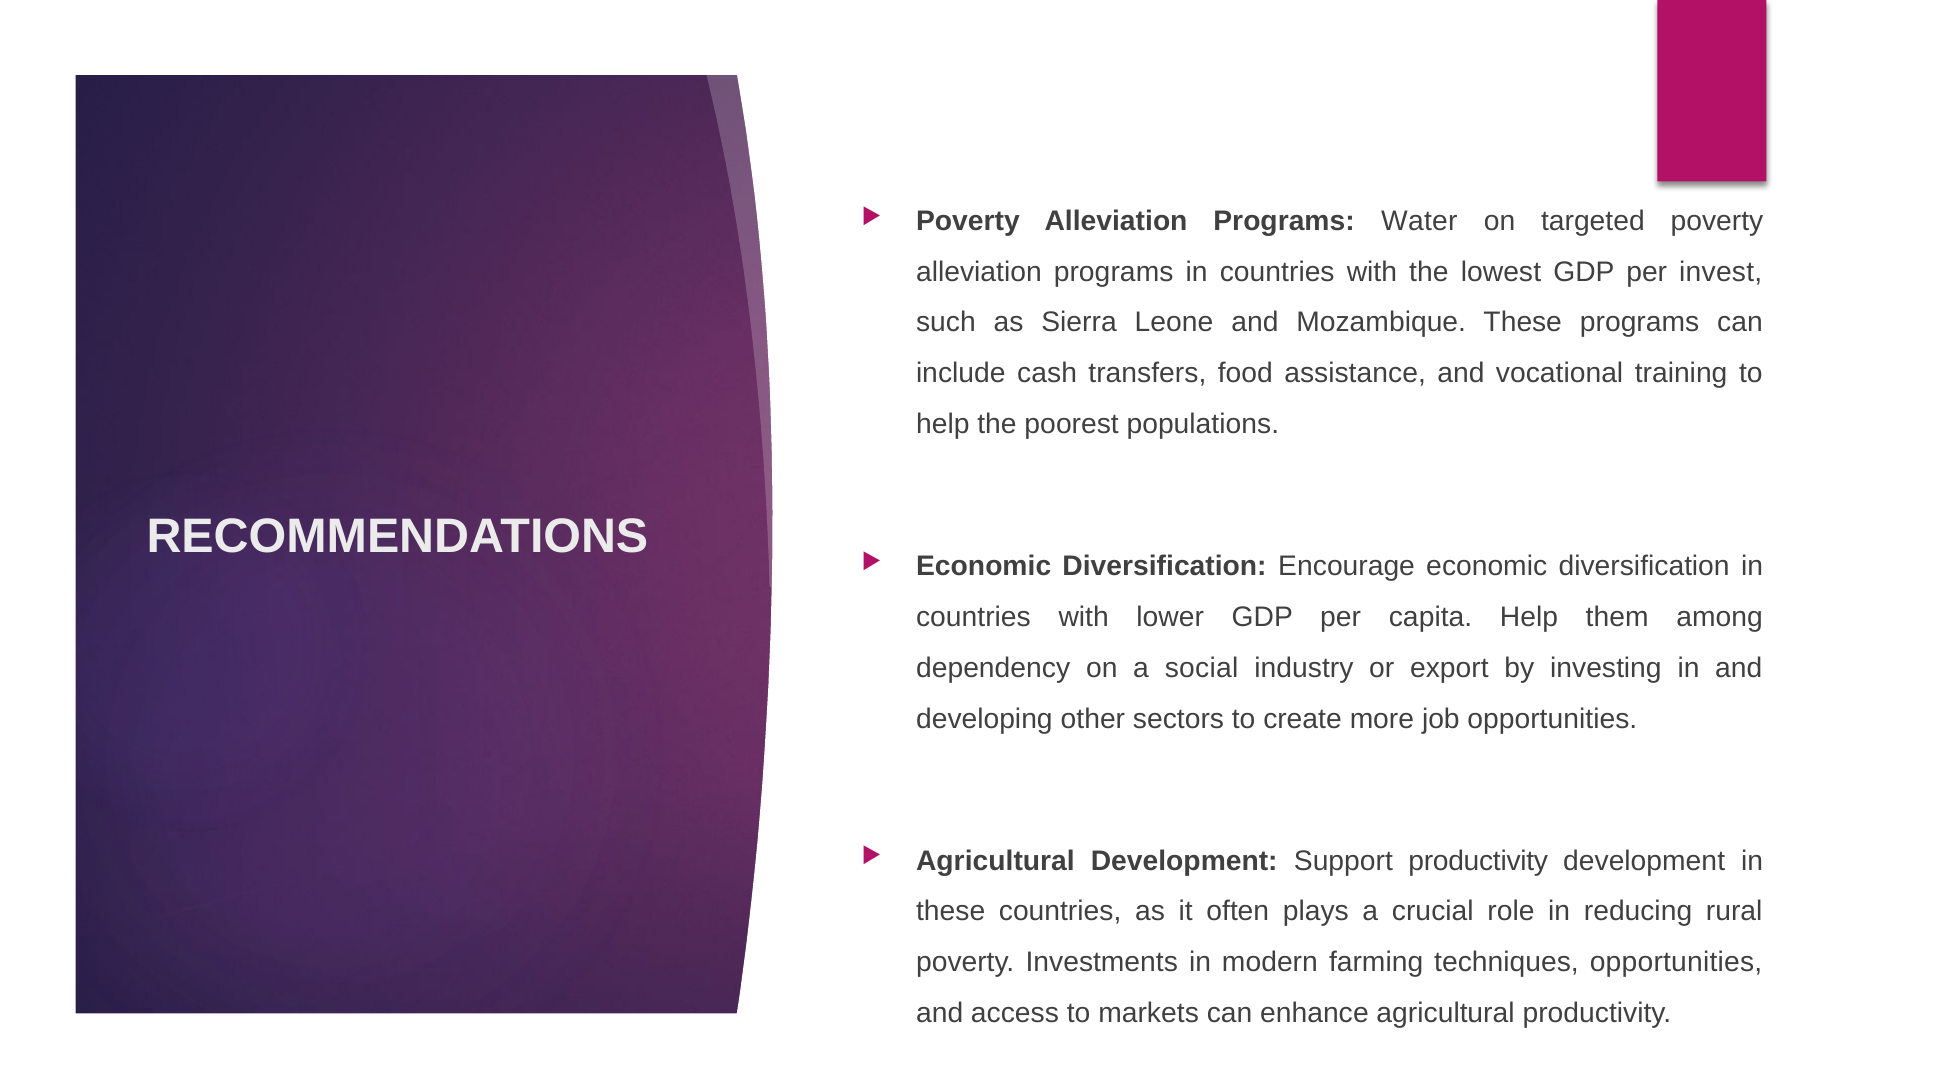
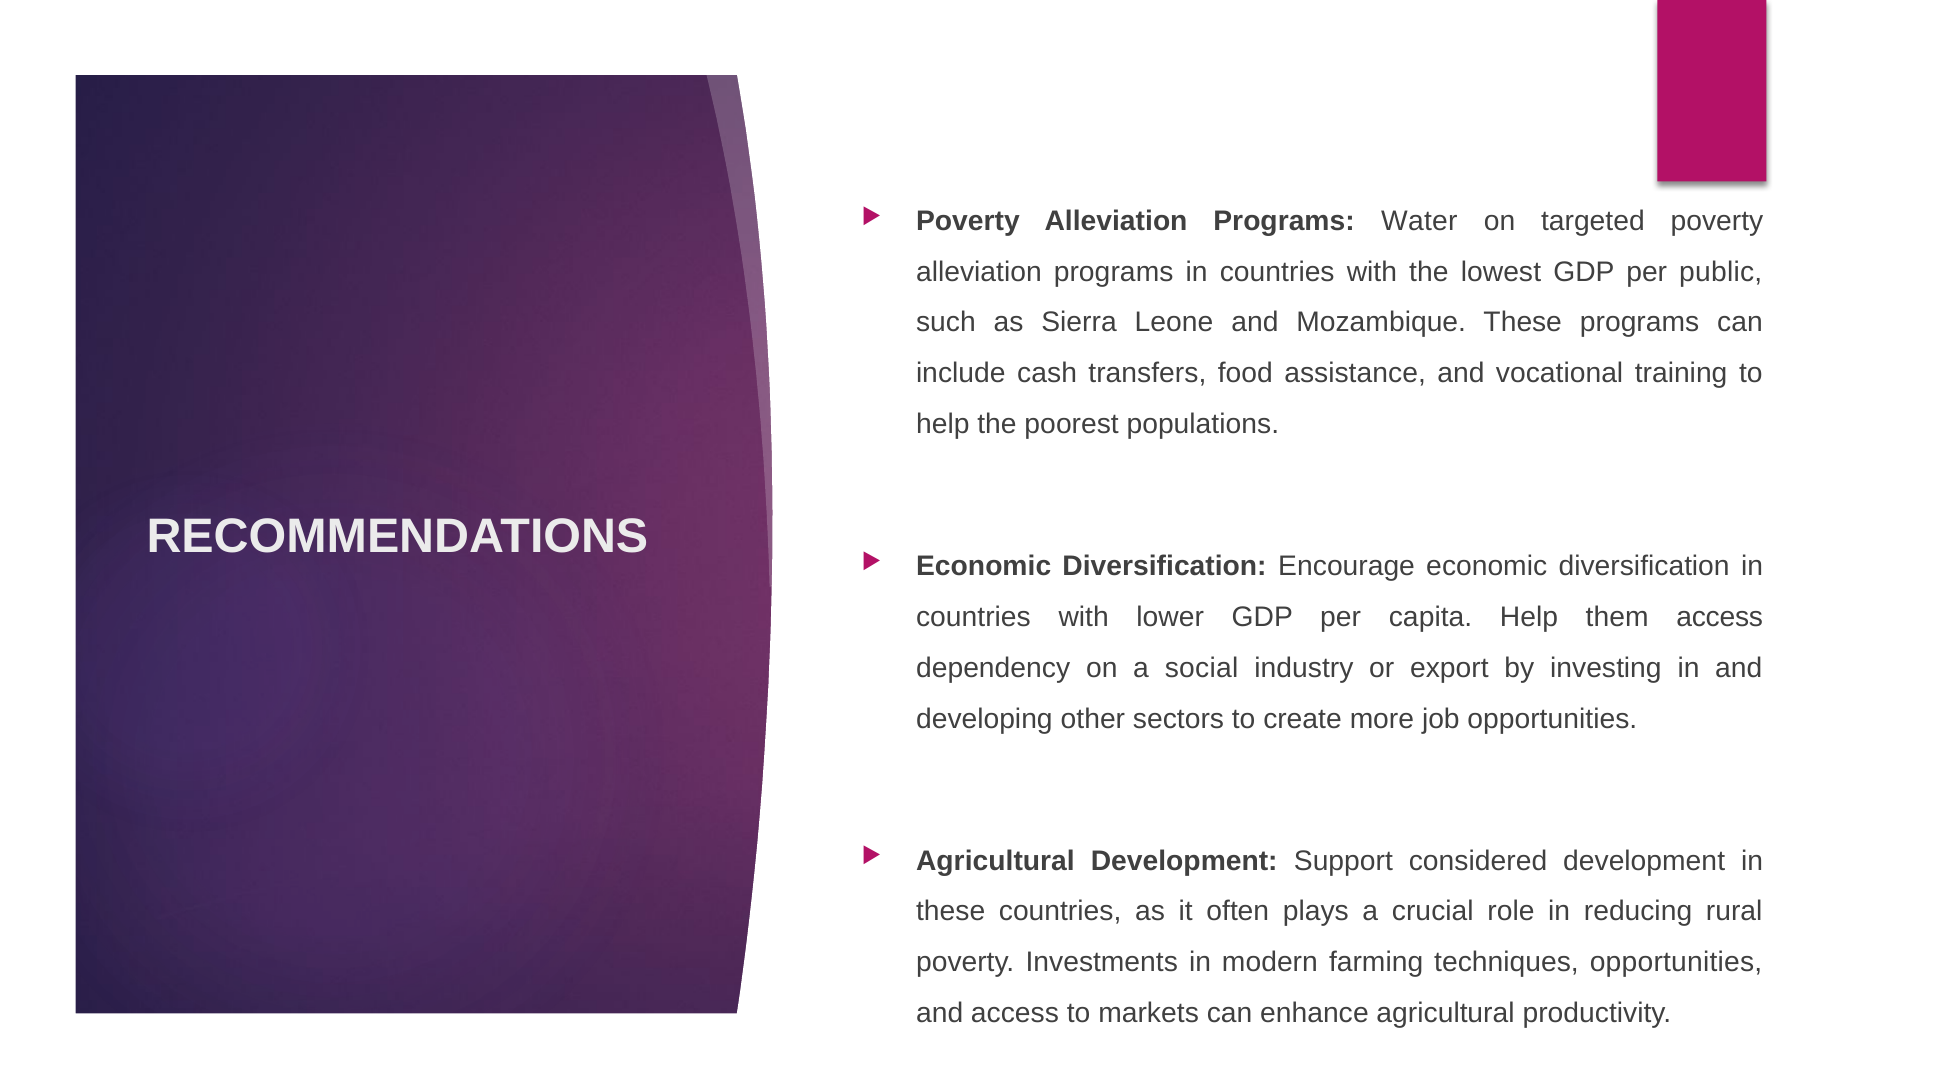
invest: invest -> public
them among: among -> access
Support productivity: productivity -> considered
